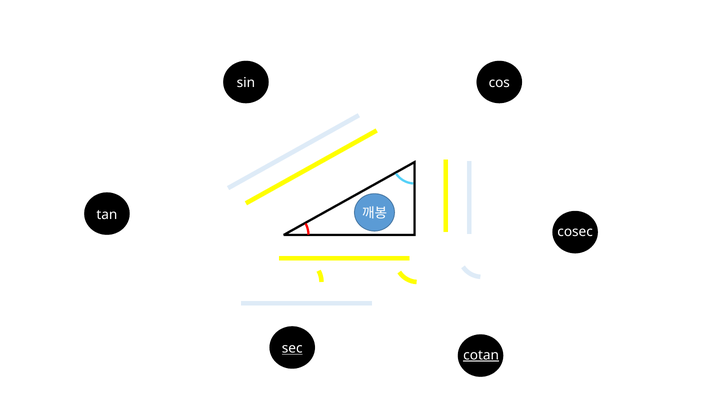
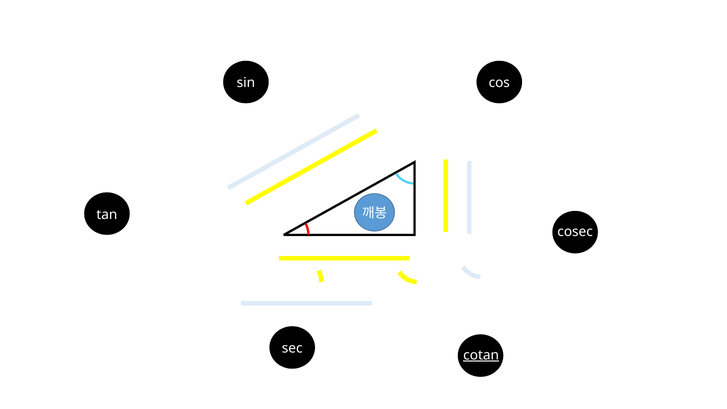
sec underline: present -> none
